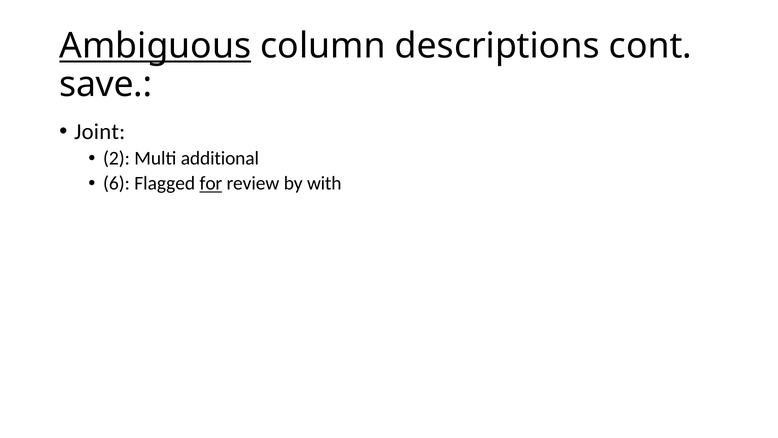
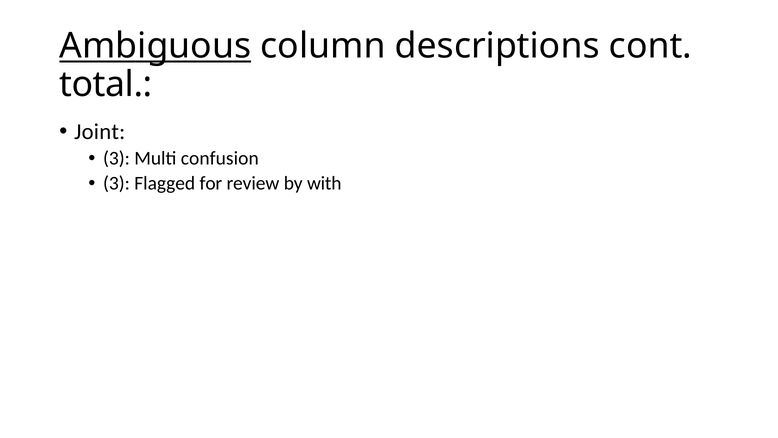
save: save -> total
2 at (116, 158): 2 -> 3
additional: additional -> confusion
6 at (116, 183): 6 -> 3
for underline: present -> none
